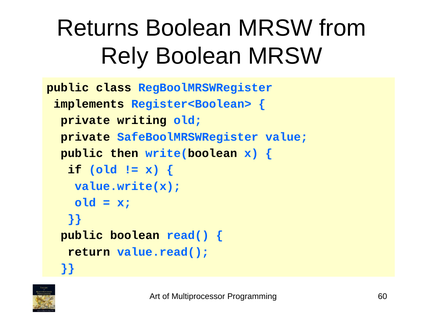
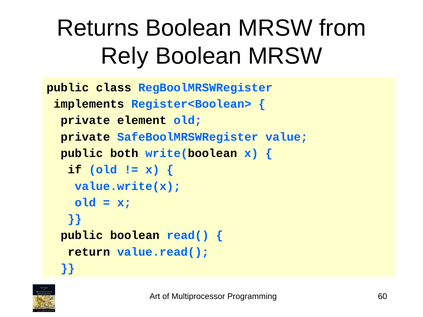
writing: writing -> element
then: then -> both
